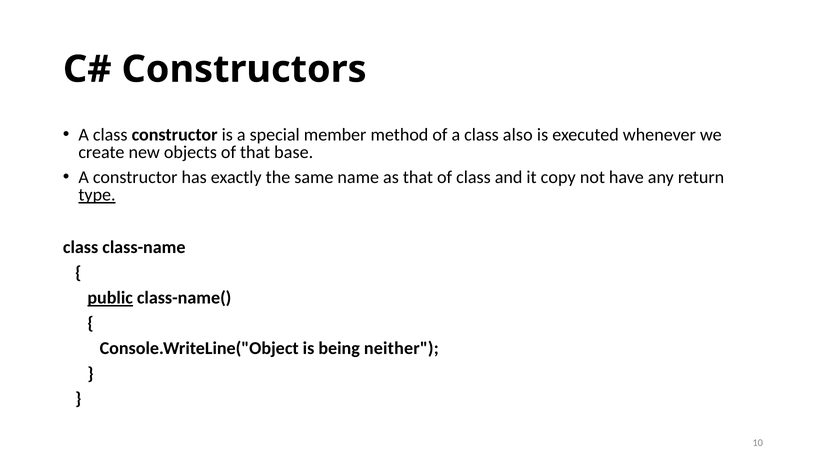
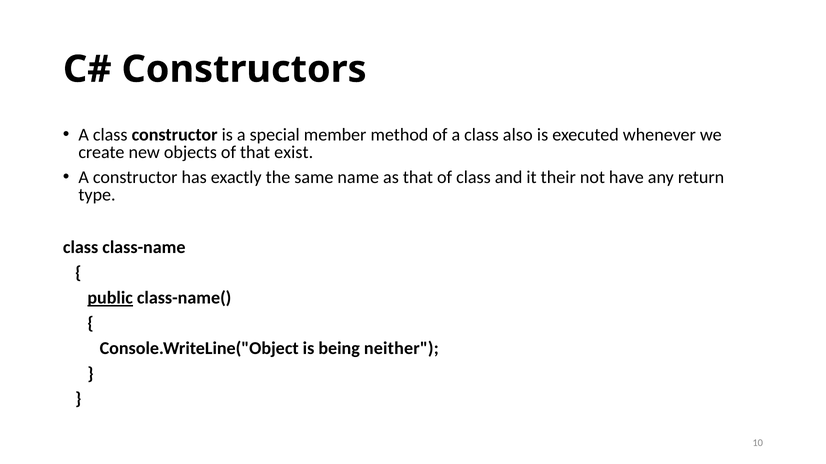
base: base -> exist
copy: copy -> their
type underline: present -> none
